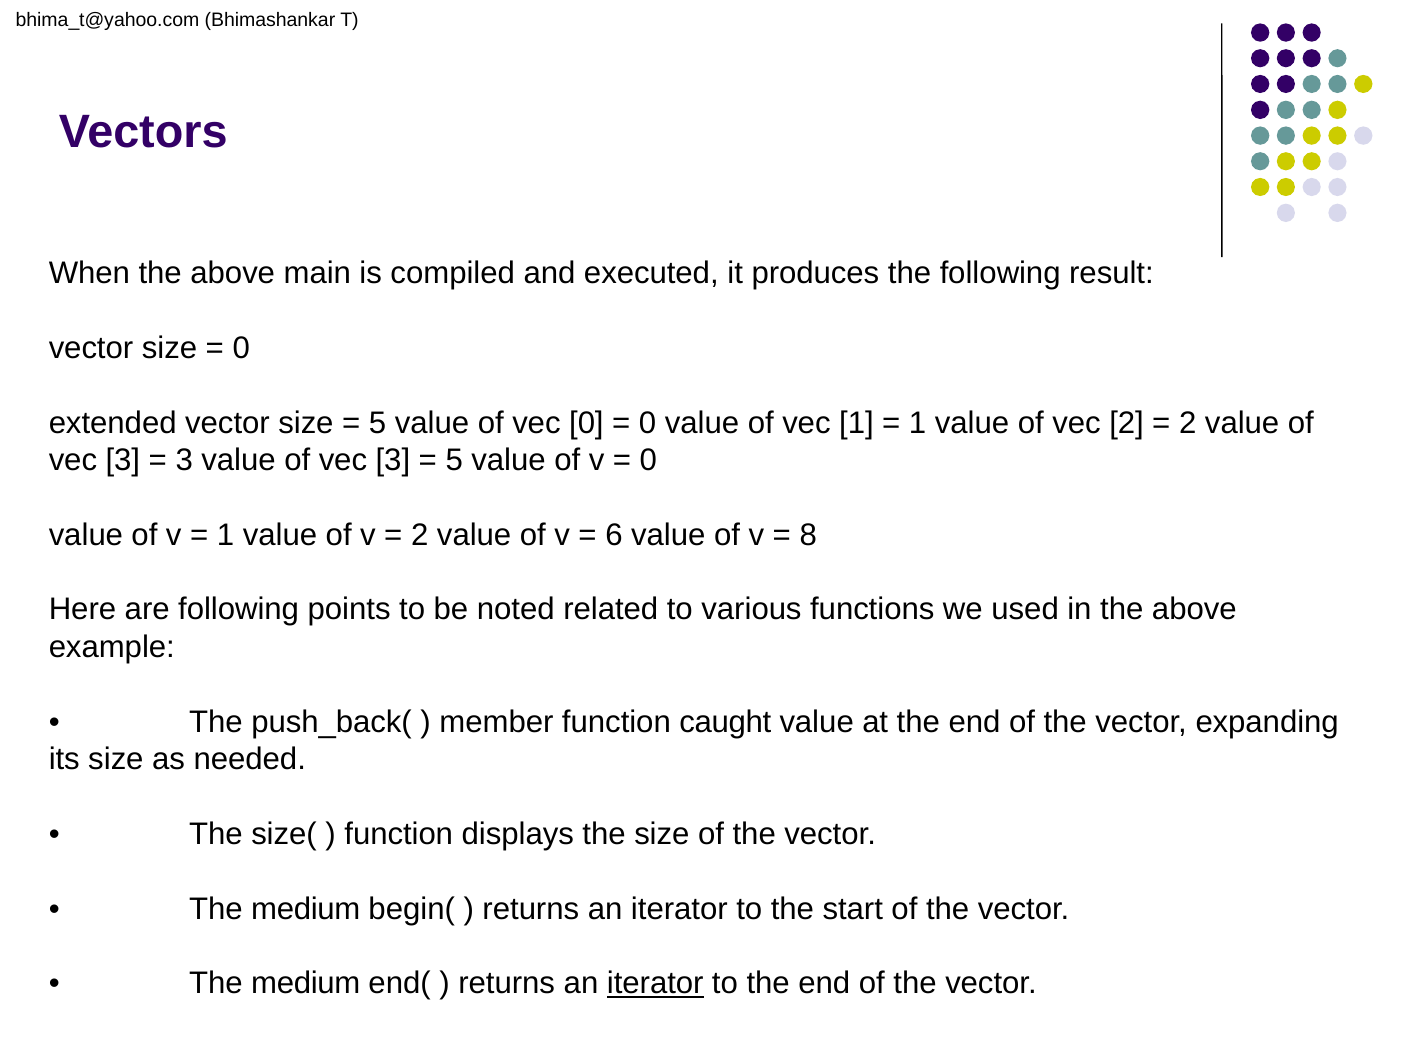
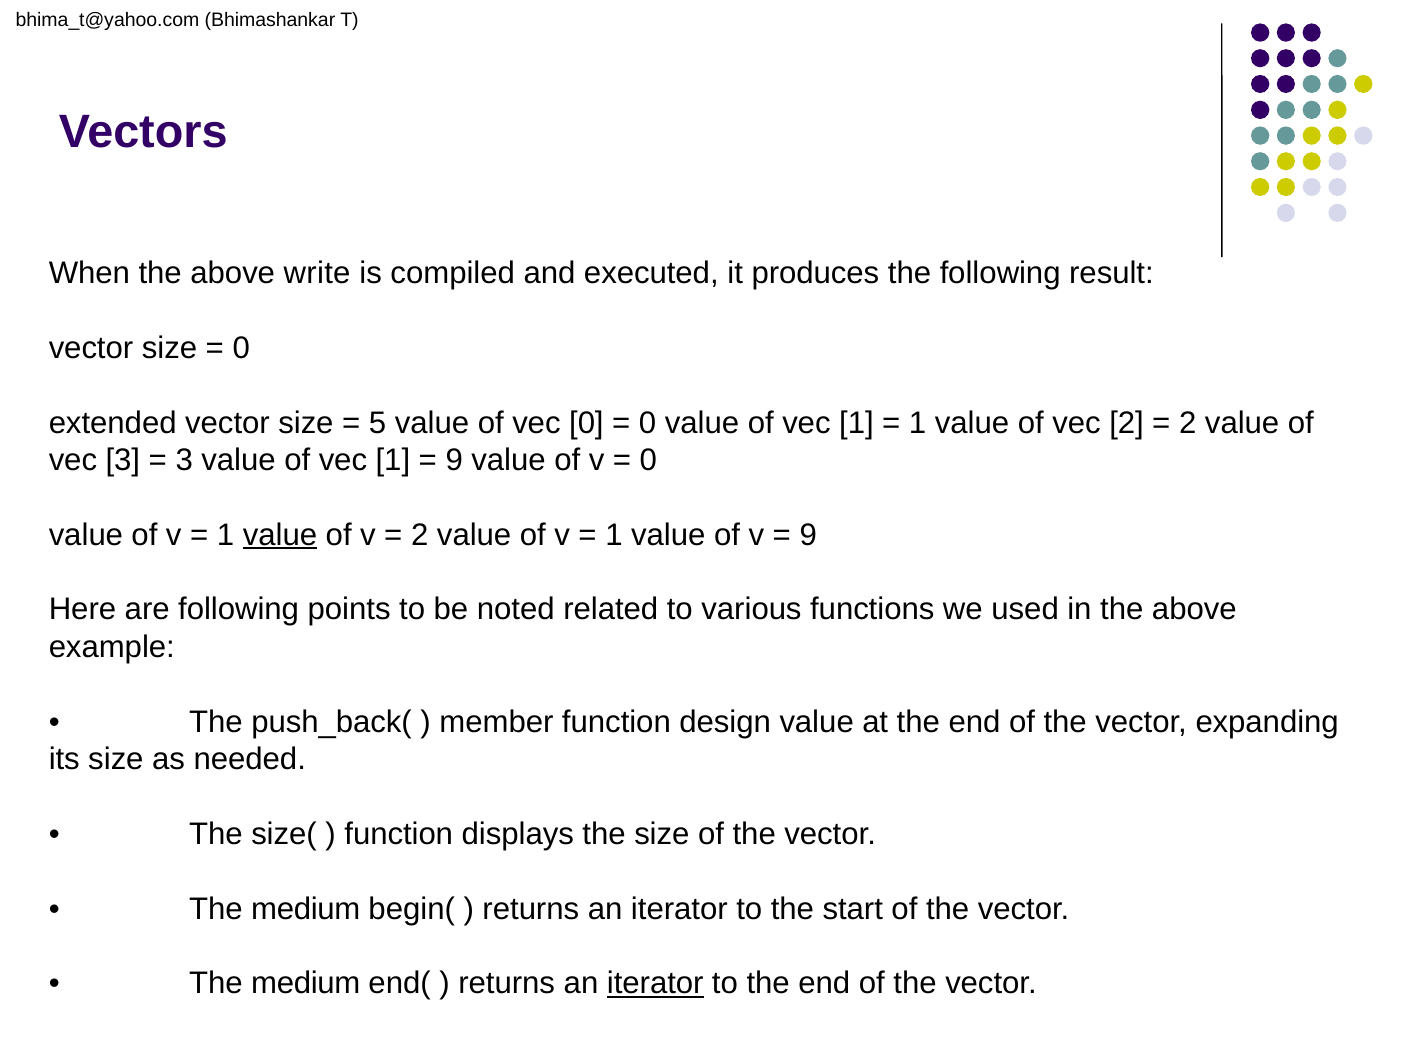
main: main -> write
3 at (393, 460): 3 -> 1
5 at (454, 460): 5 -> 9
value at (280, 535) underline: none -> present
6 at (614, 535): 6 -> 1
8 at (808, 535): 8 -> 9
caught: caught -> design
